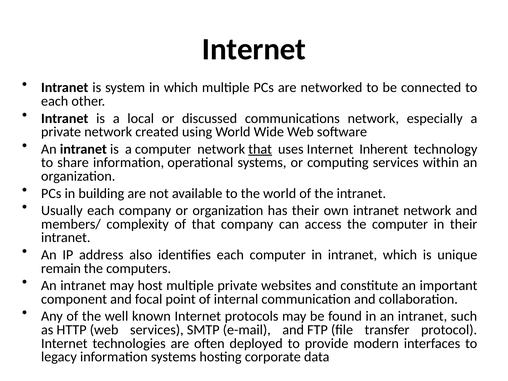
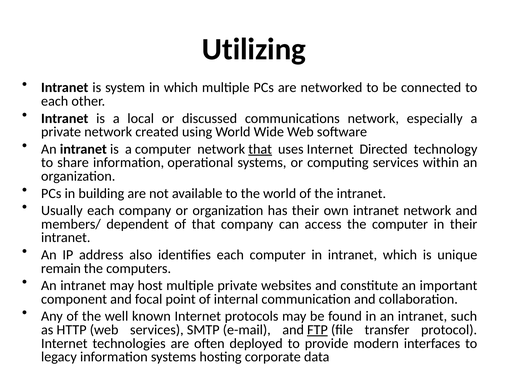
Internet at (254, 49): Internet -> Utilizing
Inherent: Inherent -> Directed
complexity: complexity -> dependent
FTP underline: none -> present
